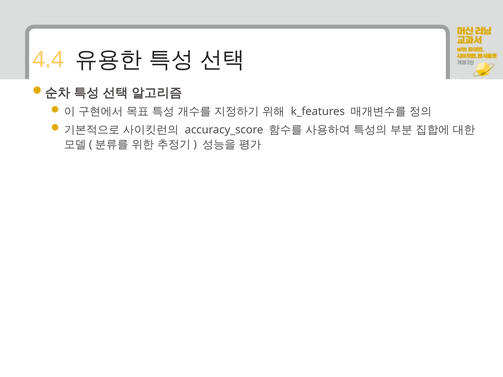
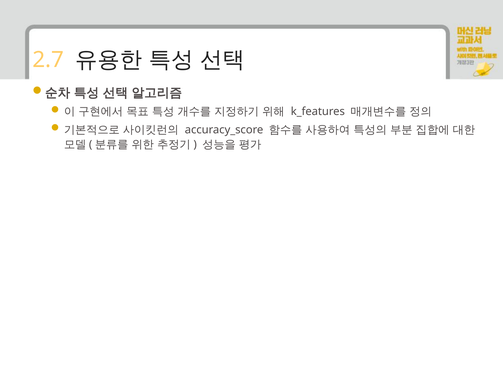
4.4: 4.4 -> 2.7
